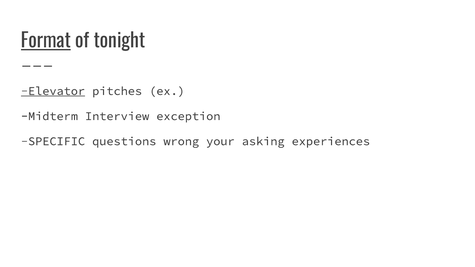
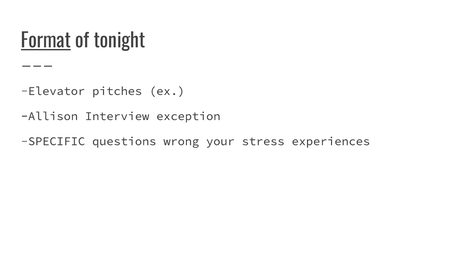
Elevator underline: present -> none
Midterm: Midterm -> Allison
asking: asking -> stress
